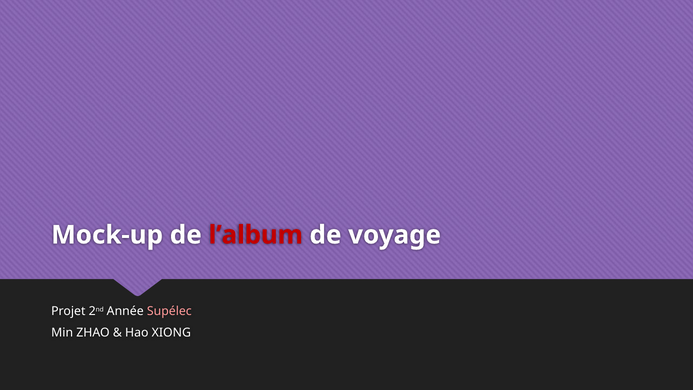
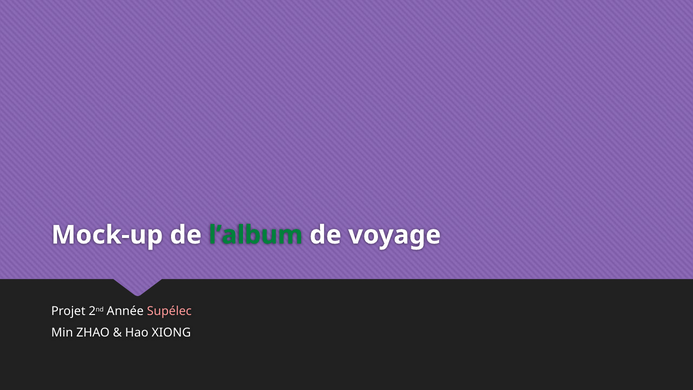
l’album colour: red -> green
